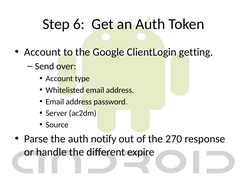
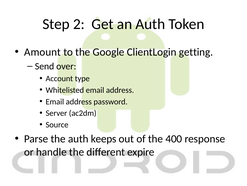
6: 6 -> 2
Account at (43, 52): Account -> Amount
notify: notify -> keeps
270: 270 -> 400
